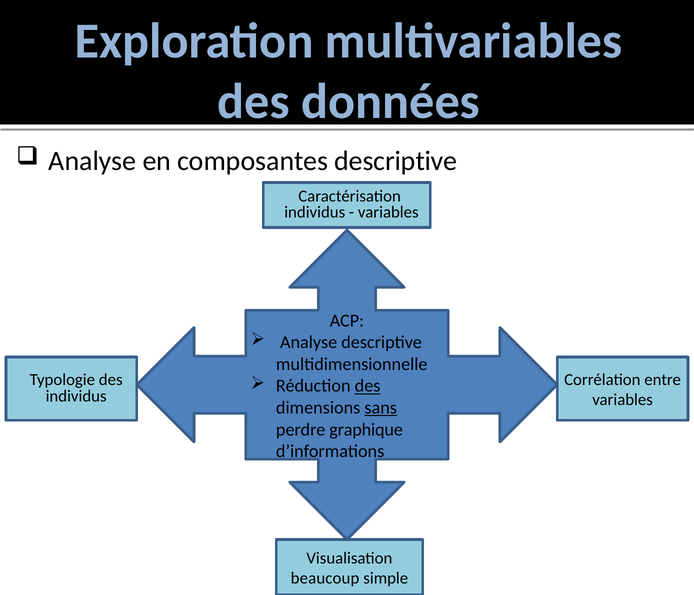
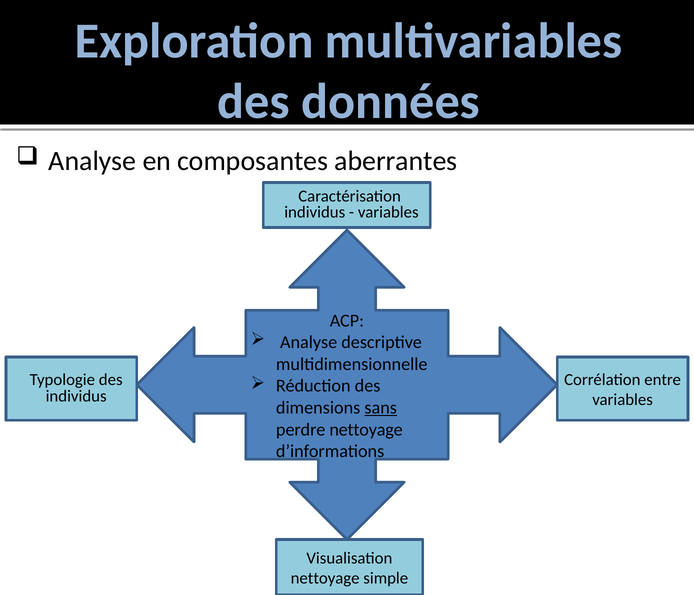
composantes descriptive: descriptive -> aberrantes
des at (368, 386) underline: present -> none
perdre graphique: graphique -> nettoyage
beaucoup at (325, 578): beaucoup -> nettoyage
